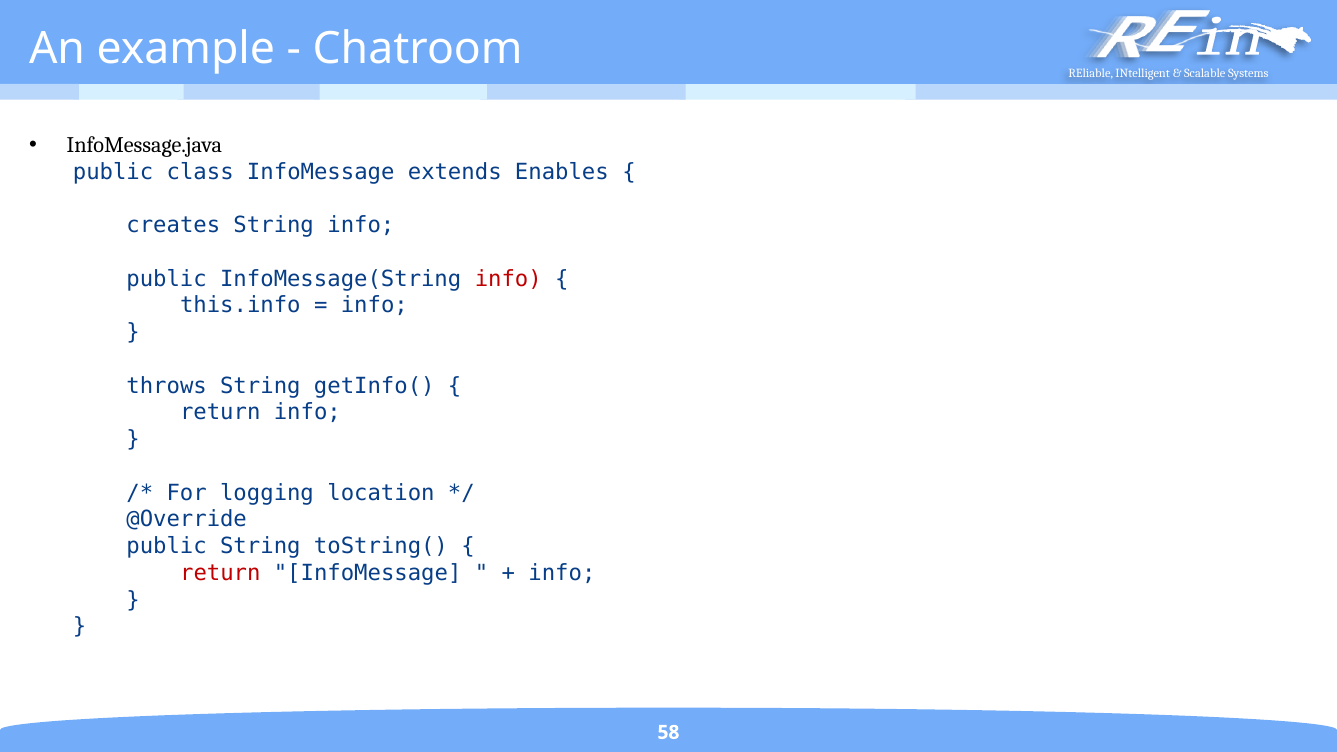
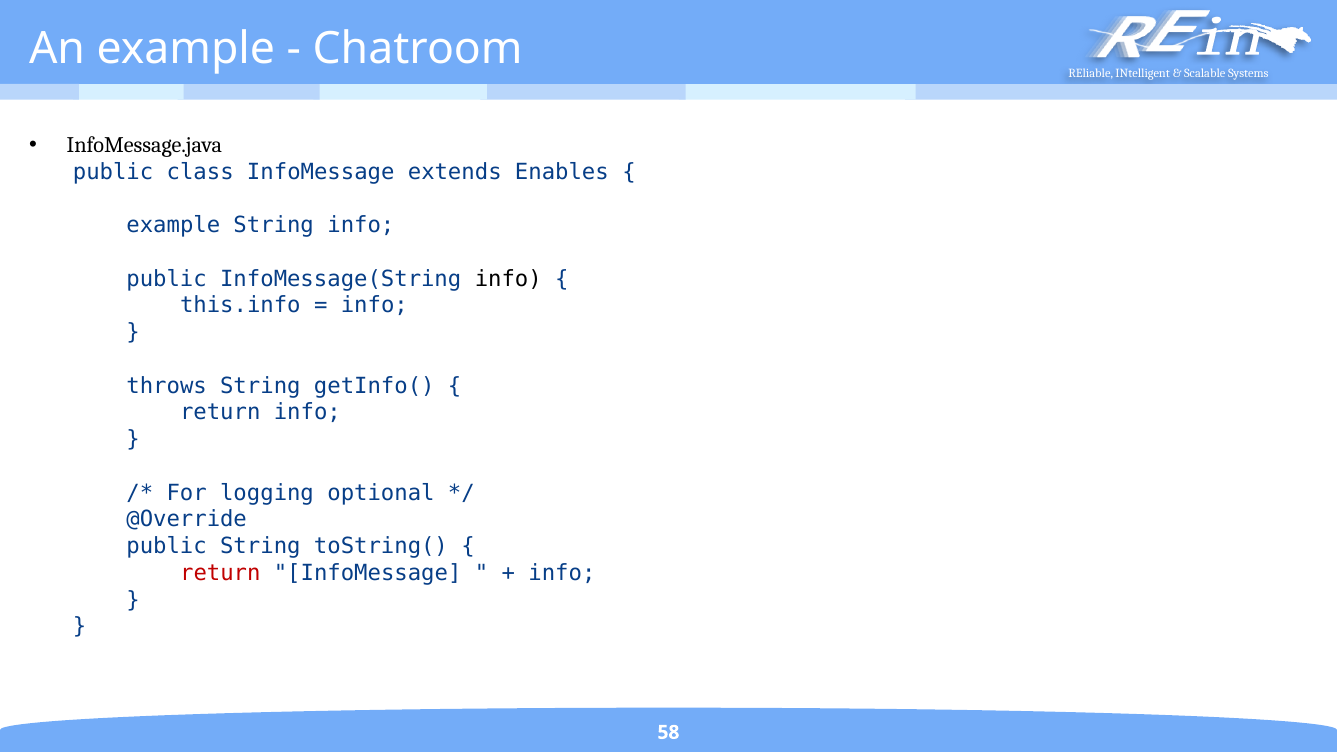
creates at (173, 225): creates -> example
info at (508, 279) colour: red -> black
location: location -> optional
